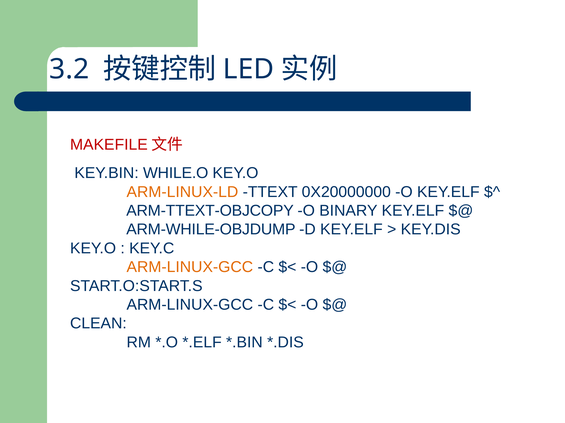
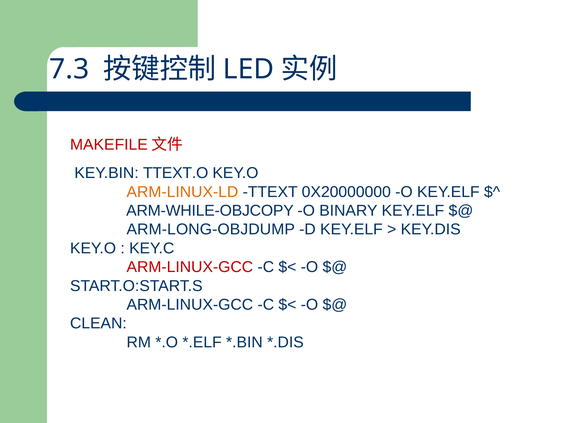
3.2: 3.2 -> 7.3
WHILE.O: WHILE.O -> TTEXT.O
ARM-TTEXT-OBJCOPY: ARM-TTEXT-OBJCOPY -> ARM-WHILE-OBJCOPY
ARM-WHILE-OBJDUMP: ARM-WHILE-OBJDUMP -> ARM-LONG-OBJDUMP
ARM-LINUX-GCC at (190, 268) colour: orange -> red
